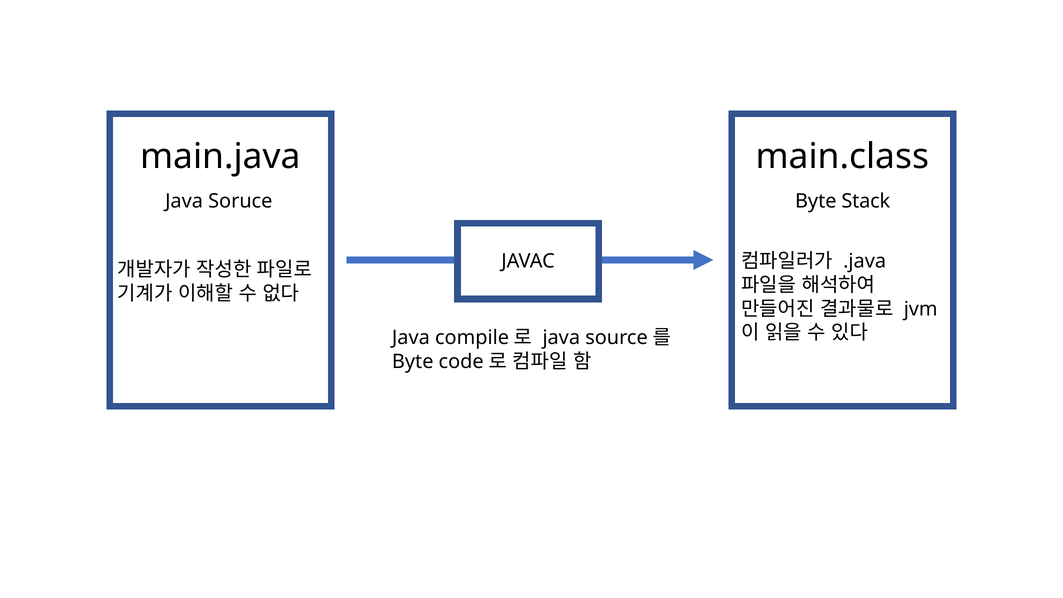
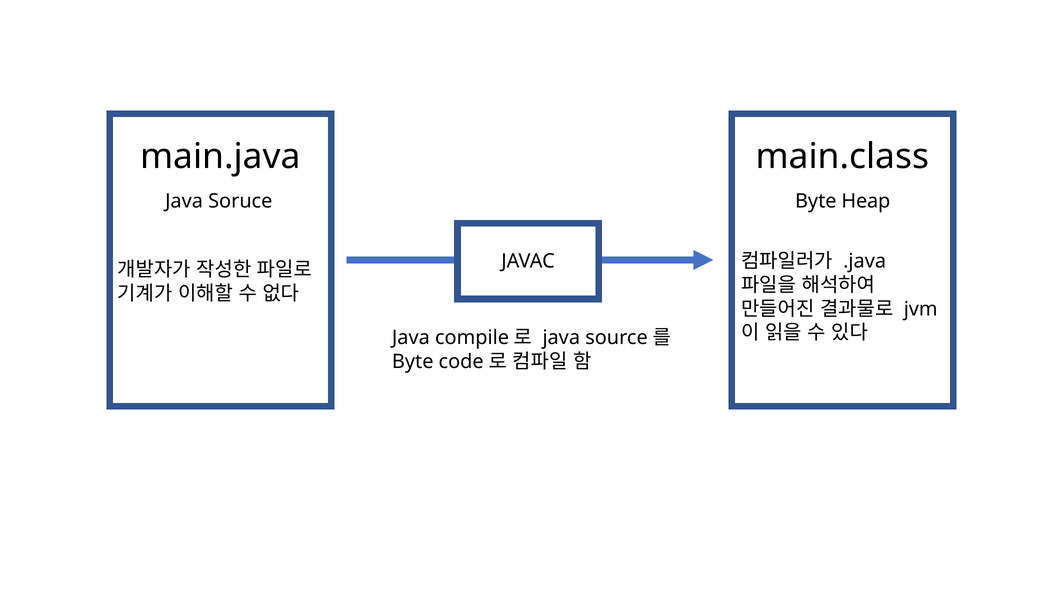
Stack: Stack -> Heap
